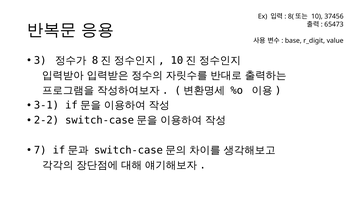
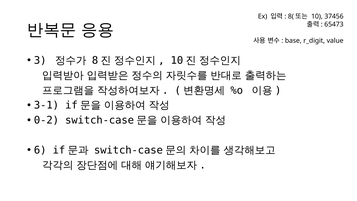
2-2: 2-2 -> 0-2
7: 7 -> 6
